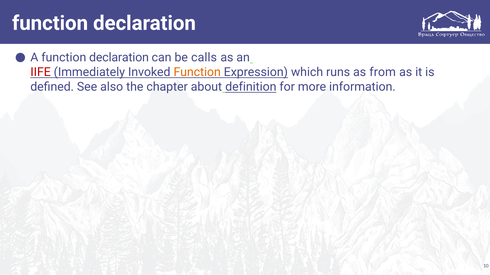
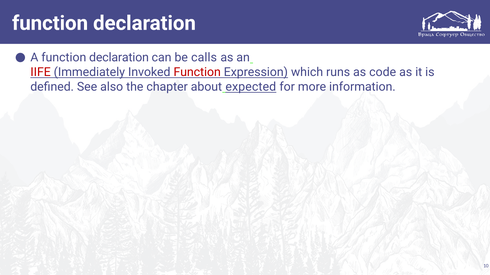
Function at (197, 72) colour: orange -> red
from: from -> code
definition: definition -> expected
